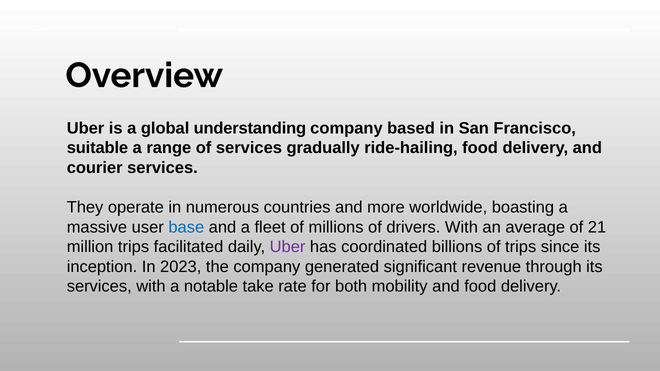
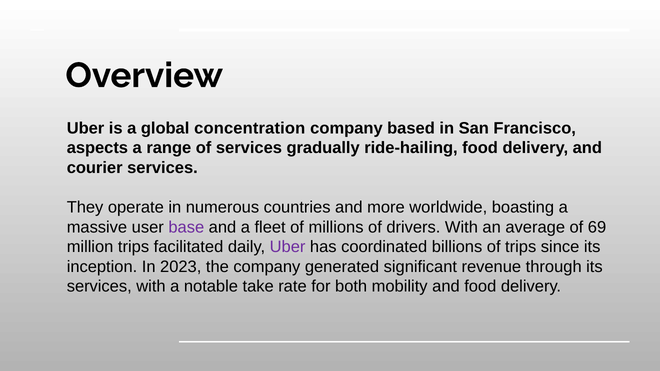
understanding: understanding -> concentration
suitable: suitable -> aspects
base colour: blue -> purple
21: 21 -> 69
